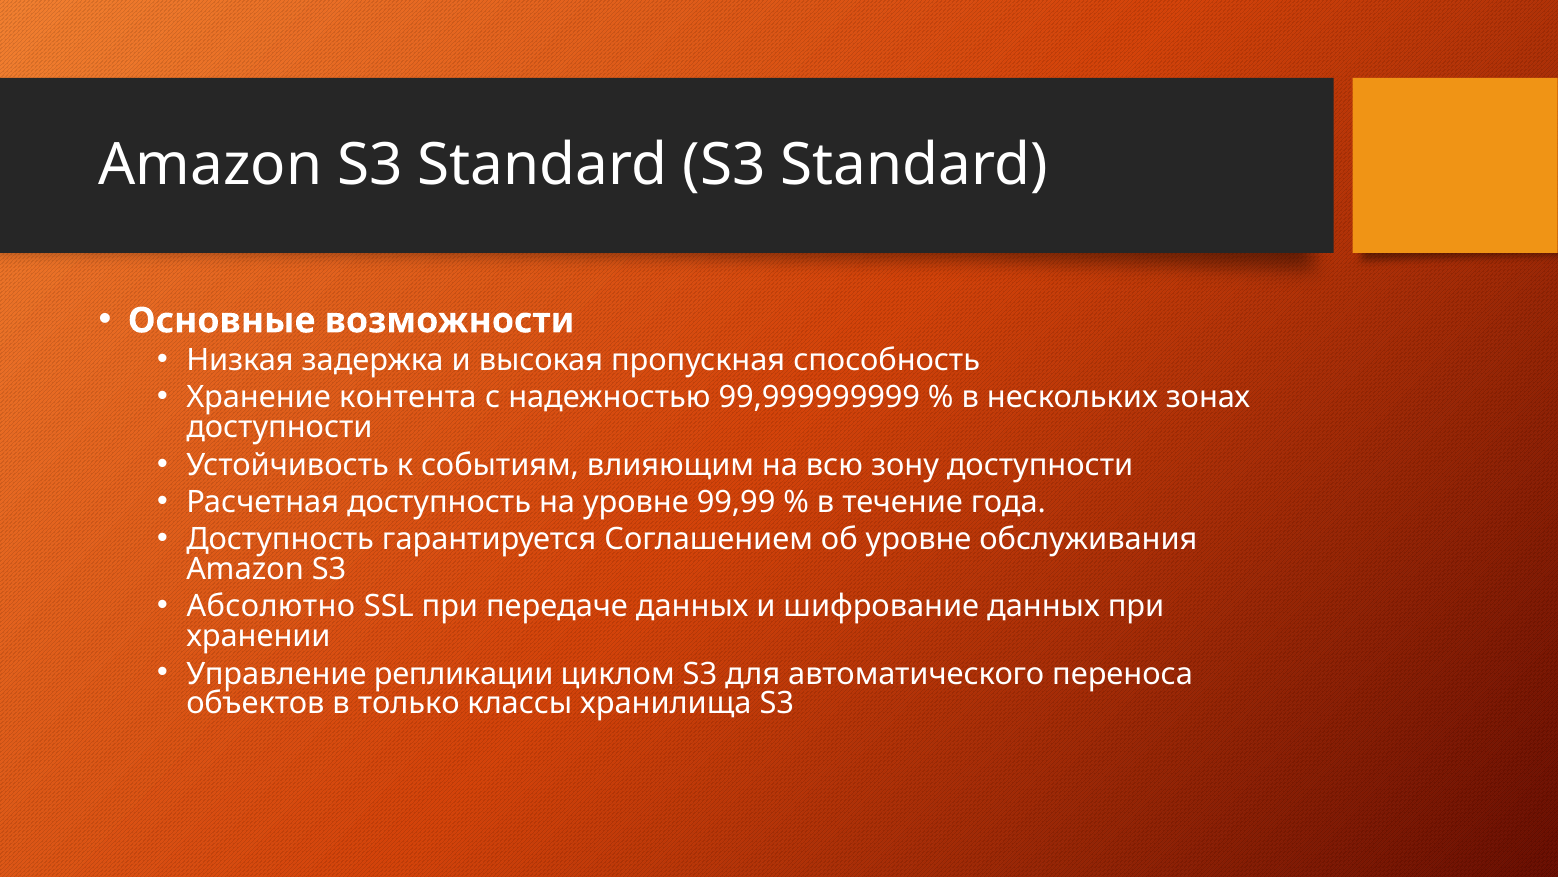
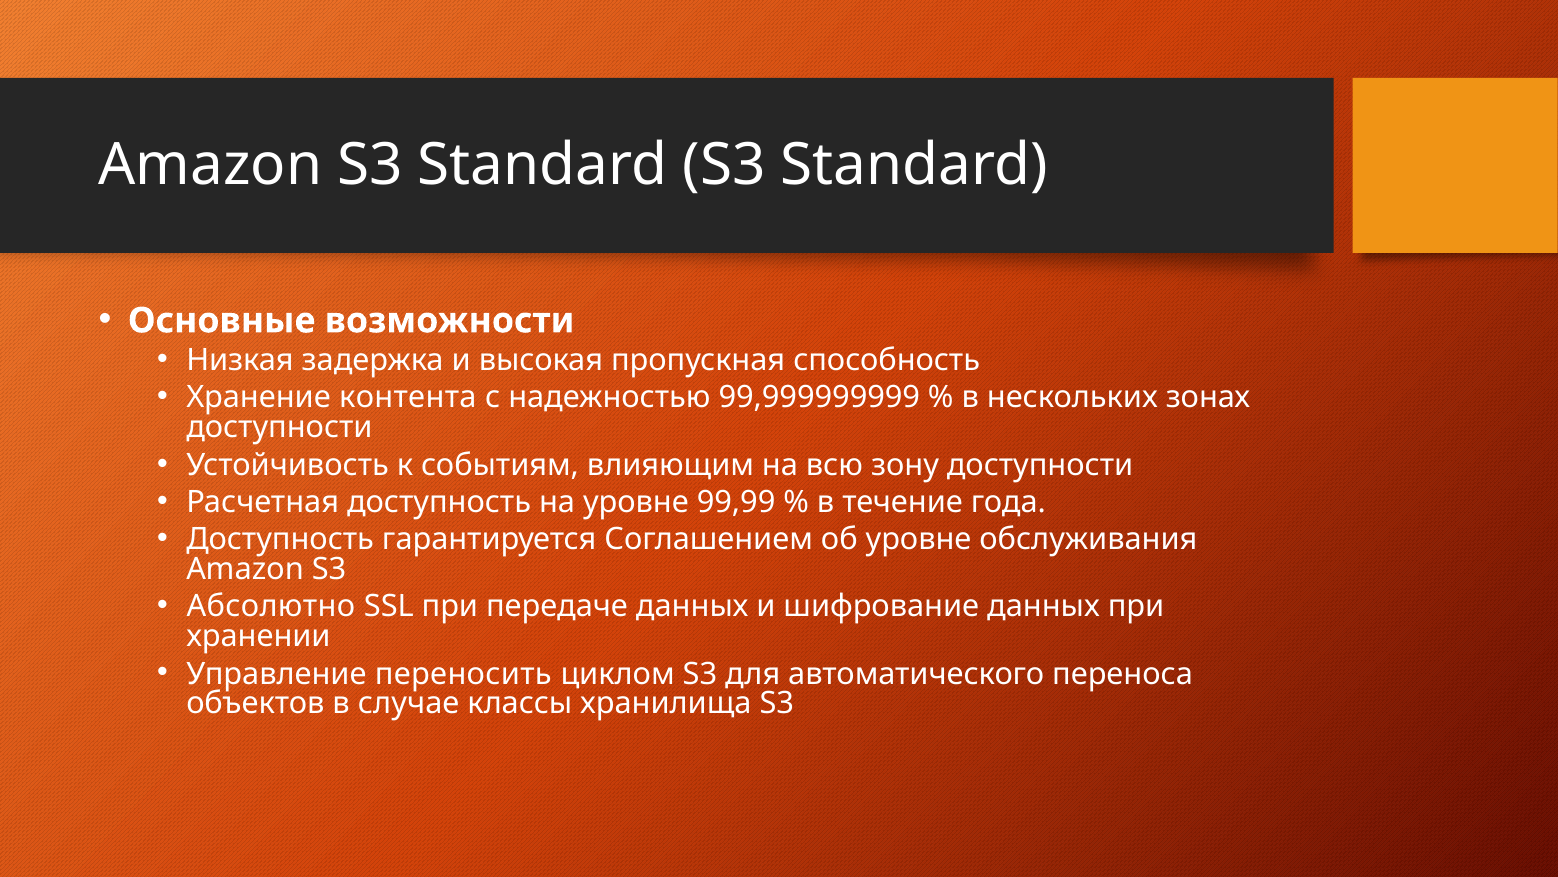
репликации: репликации -> переносить
только: только -> случае
